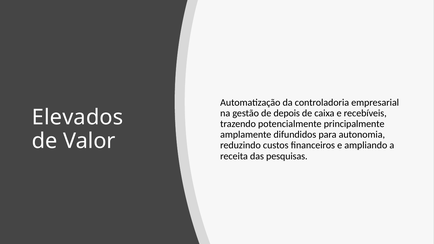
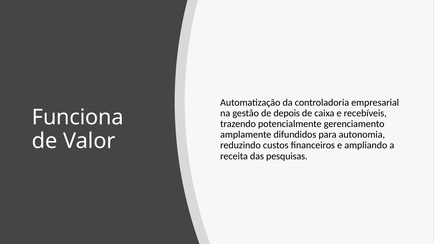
Elevados: Elevados -> Funciona
principalmente: principalmente -> gerenciamento
